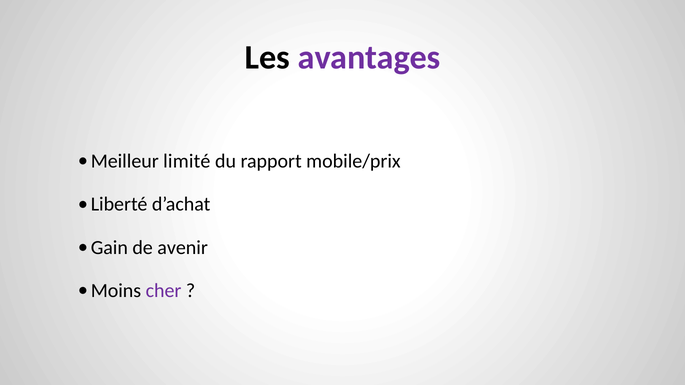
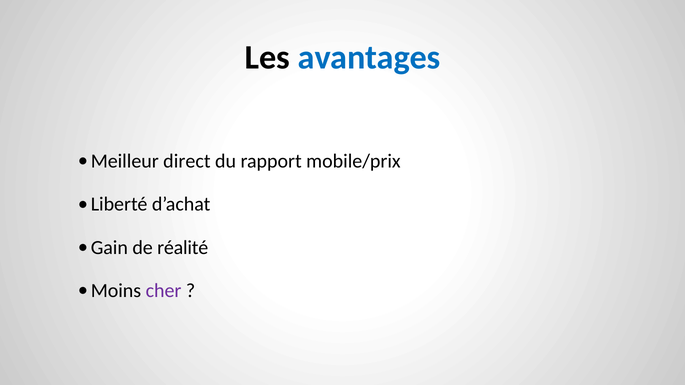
avantages colour: purple -> blue
limité: limité -> direct
avenir: avenir -> réalité
